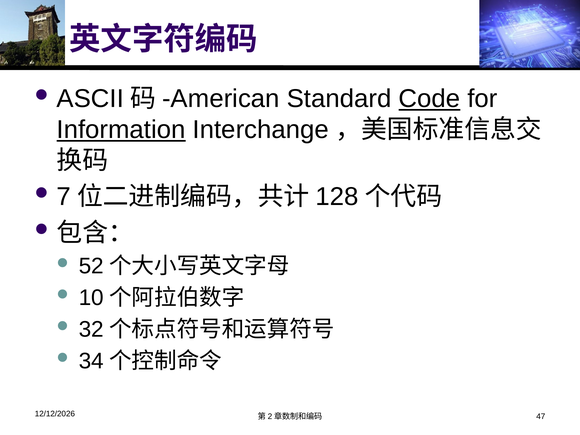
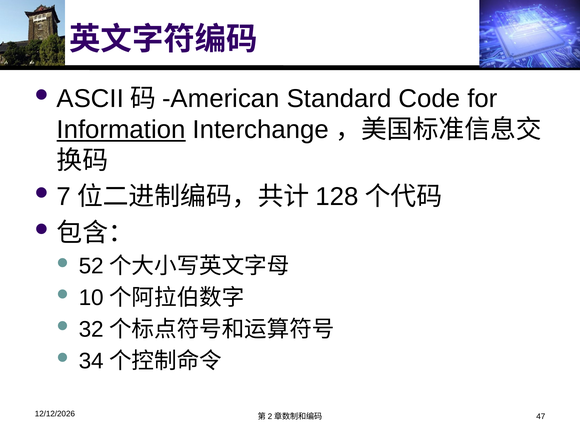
Code underline: present -> none
